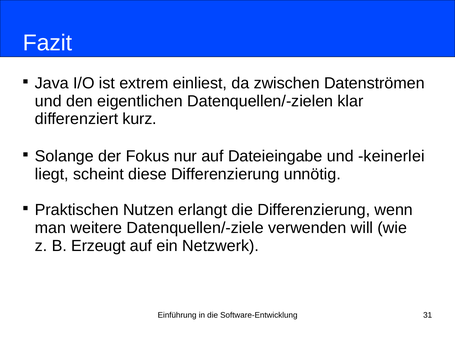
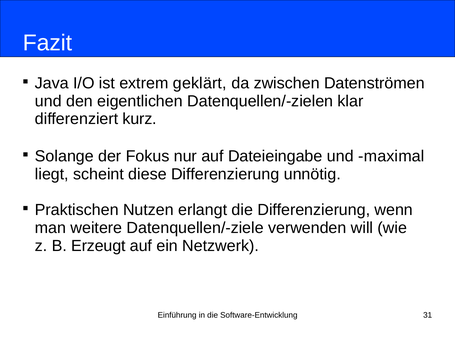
einliest: einliest -> geklärt
keinerlei: keinerlei -> maximal
